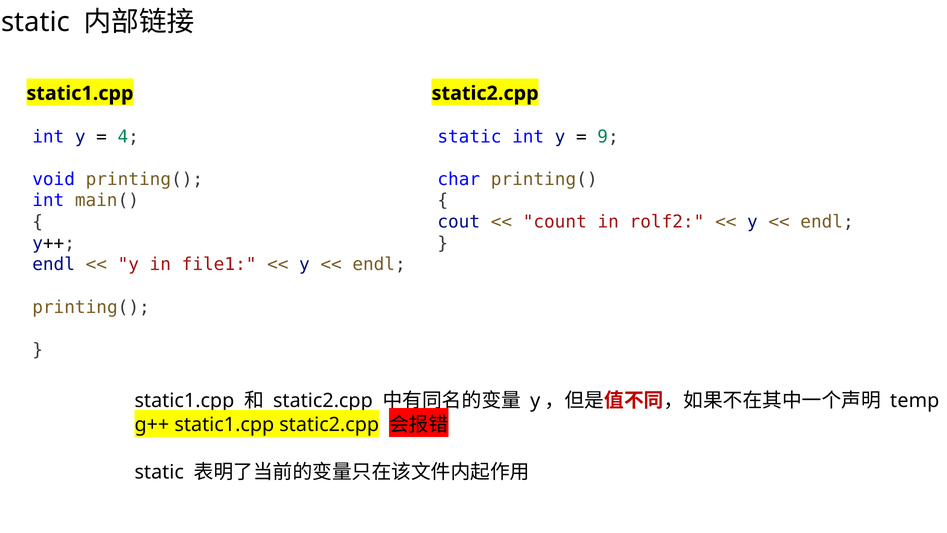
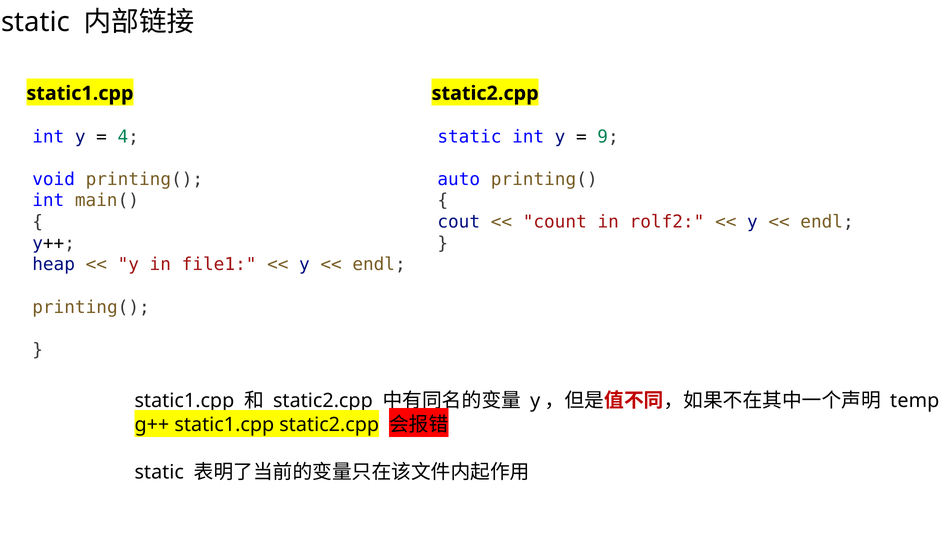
char: char -> auto
endl at (54, 264): endl -> heap
